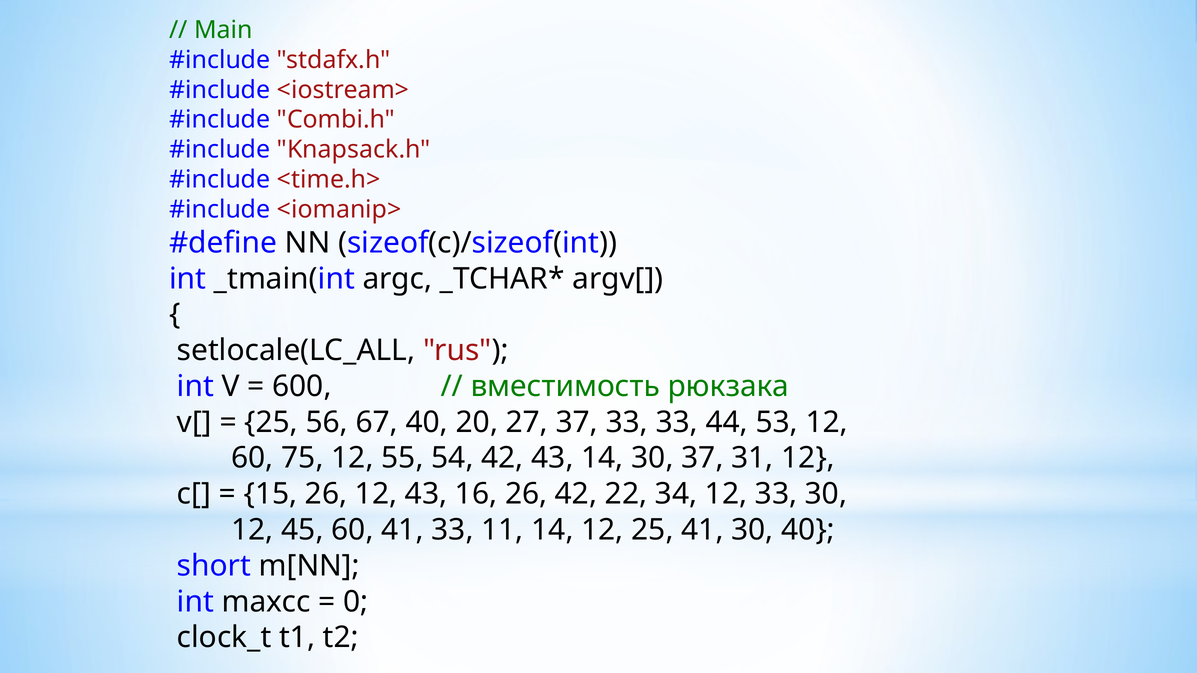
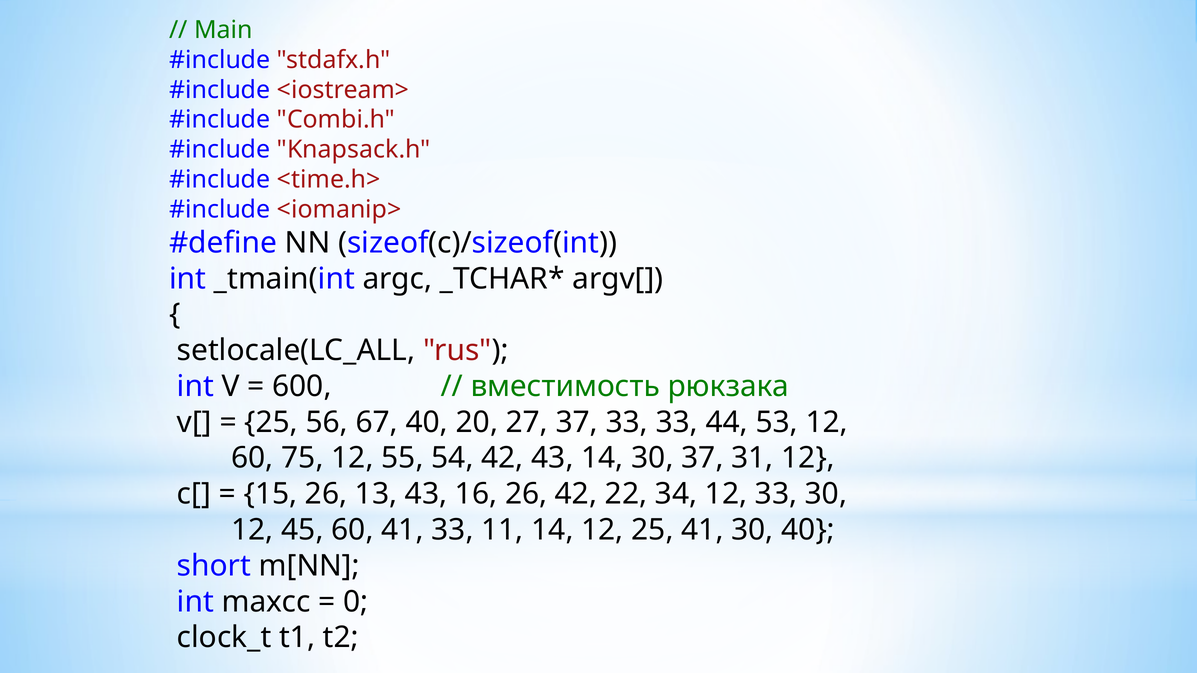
26 12: 12 -> 13
